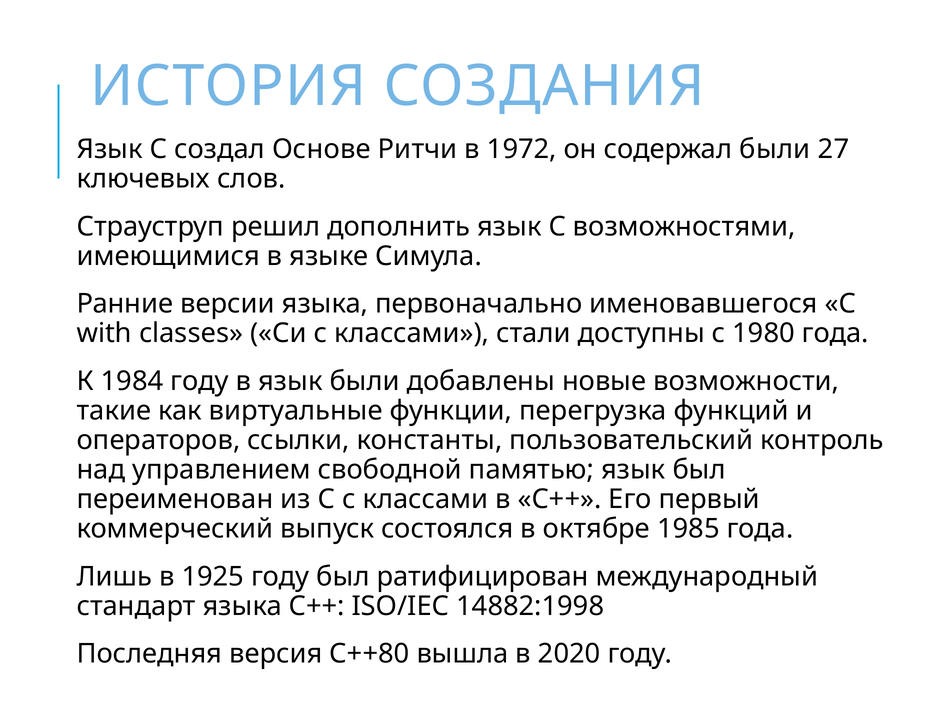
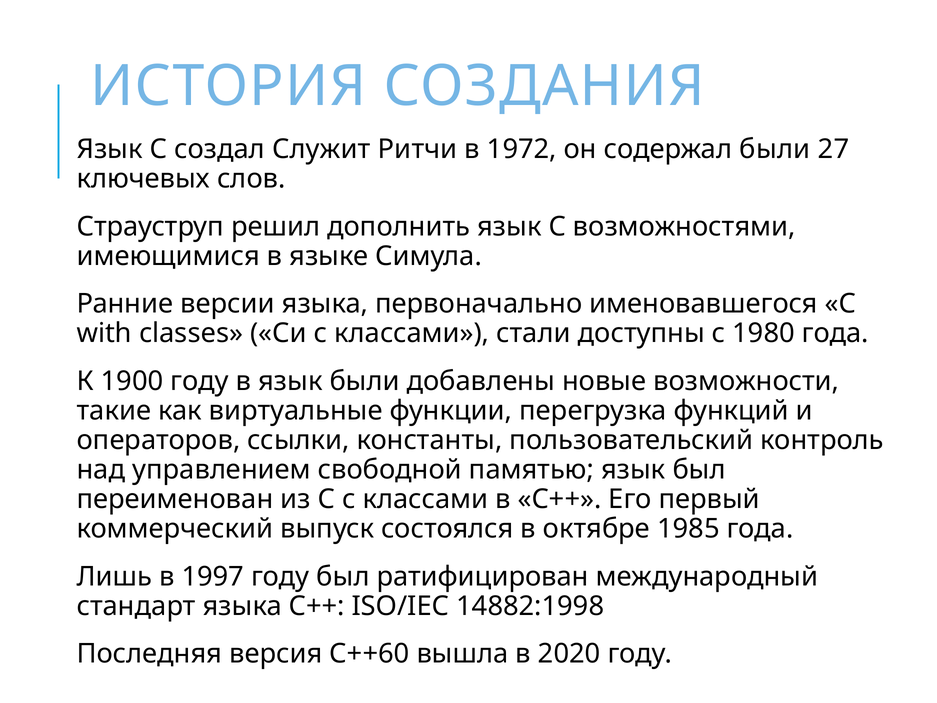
Основе: Основе -> Служит
1984: 1984 -> 1900
1925: 1925 -> 1997
С++80: С++80 -> С++60
